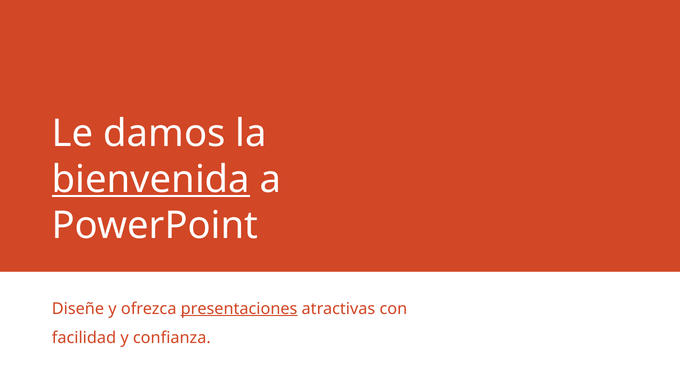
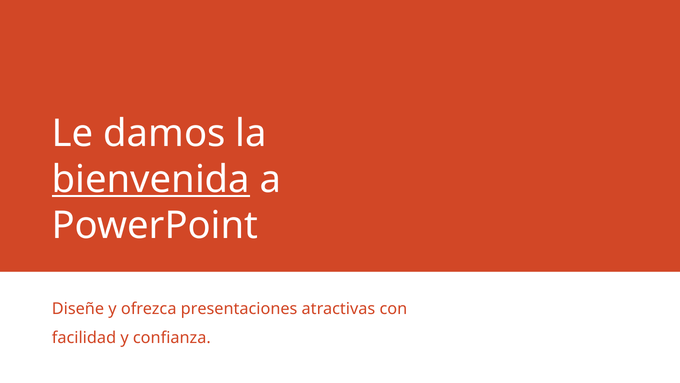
presentaciones underline: present -> none
